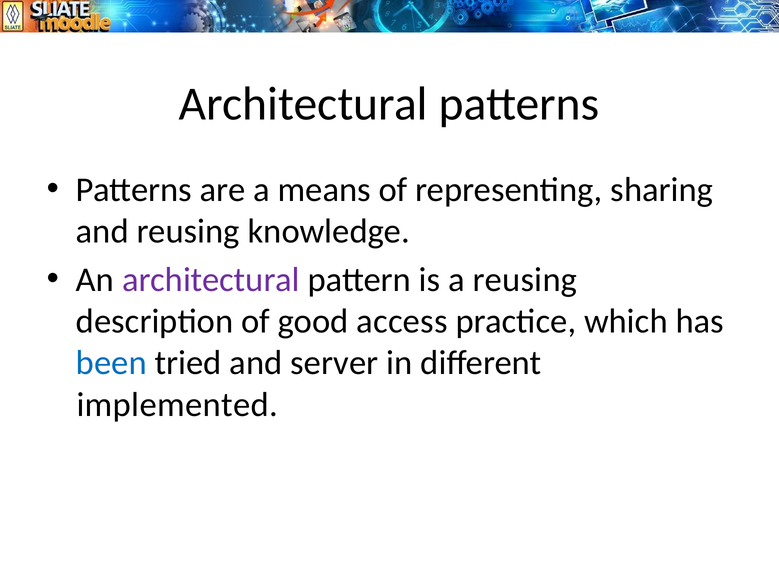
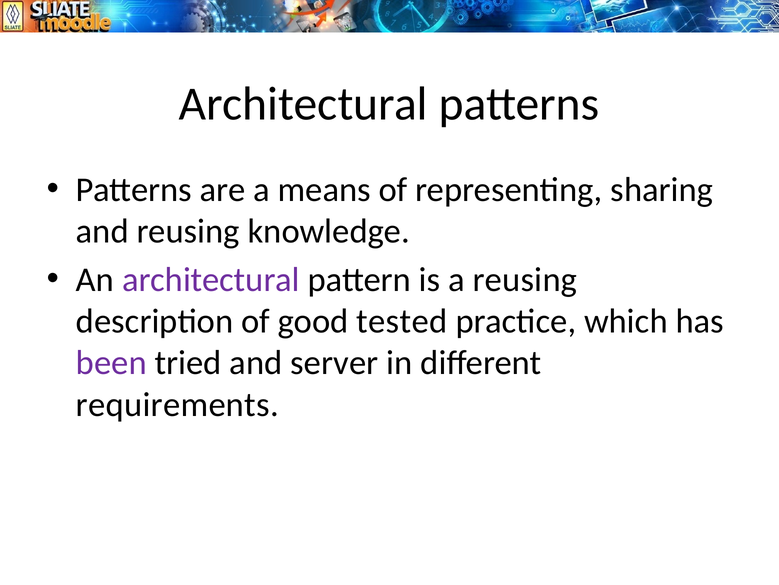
access: access -> tested
been colour: blue -> purple
implemented: implemented -> requirements
